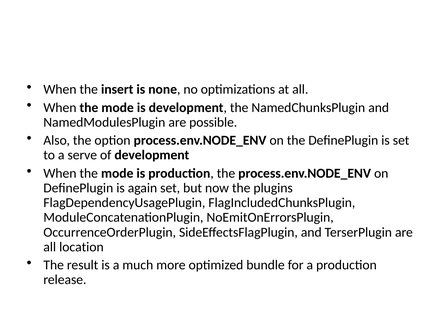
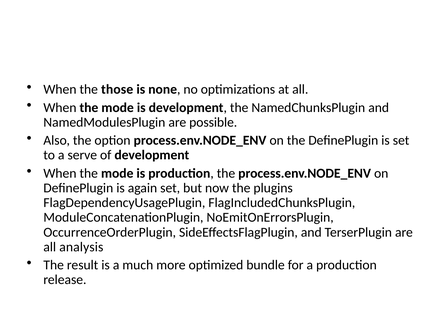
insert: insert -> those
location: location -> analysis
